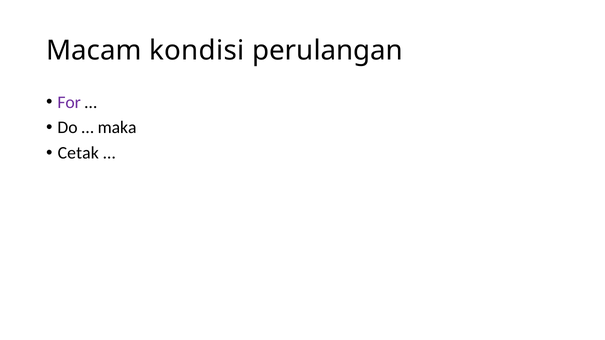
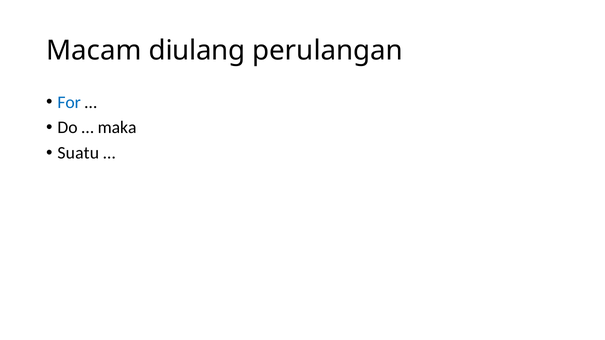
kondisi: kondisi -> diulang
For colour: purple -> blue
Cetak: Cetak -> Suatu
